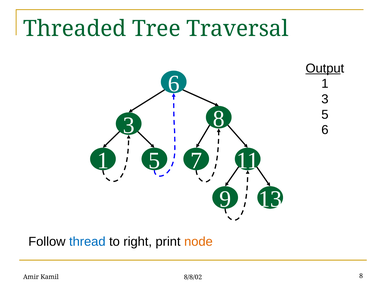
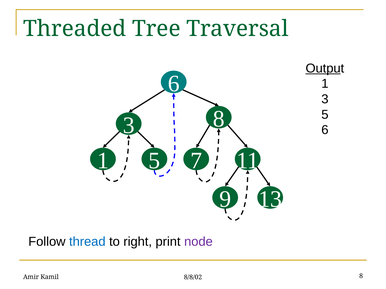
node colour: orange -> purple
